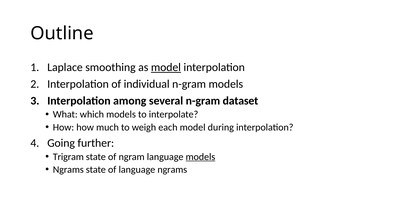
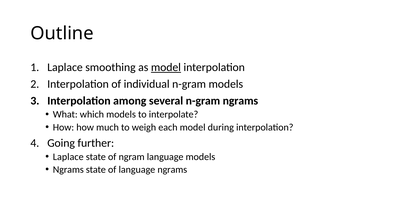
n-gram dataset: dataset -> ngrams
Trigram at (68, 157): Trigram -> Laplace
models at (200, 157) underline: present -> none
